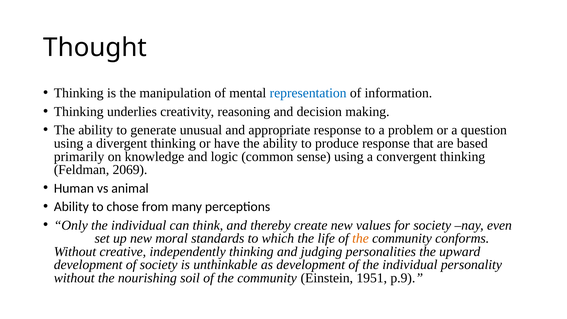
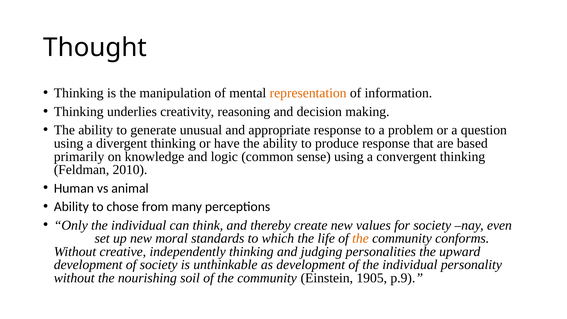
representation colour: blue -> orange
2069: 2069 -> 2010
1951: 1951 -> 1905
